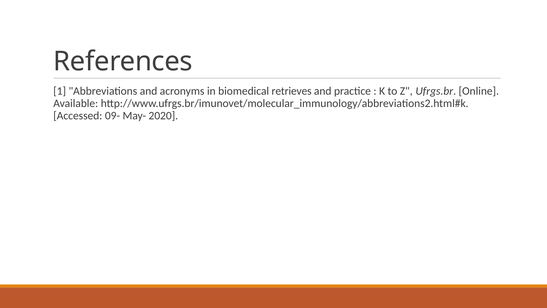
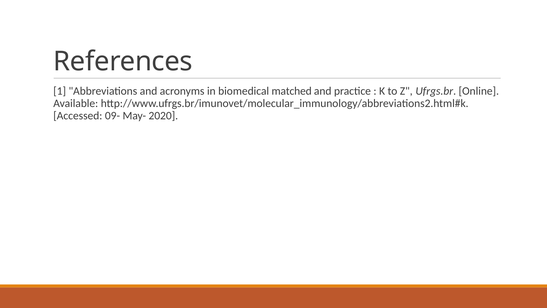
retrieves: retrieves -> matched
